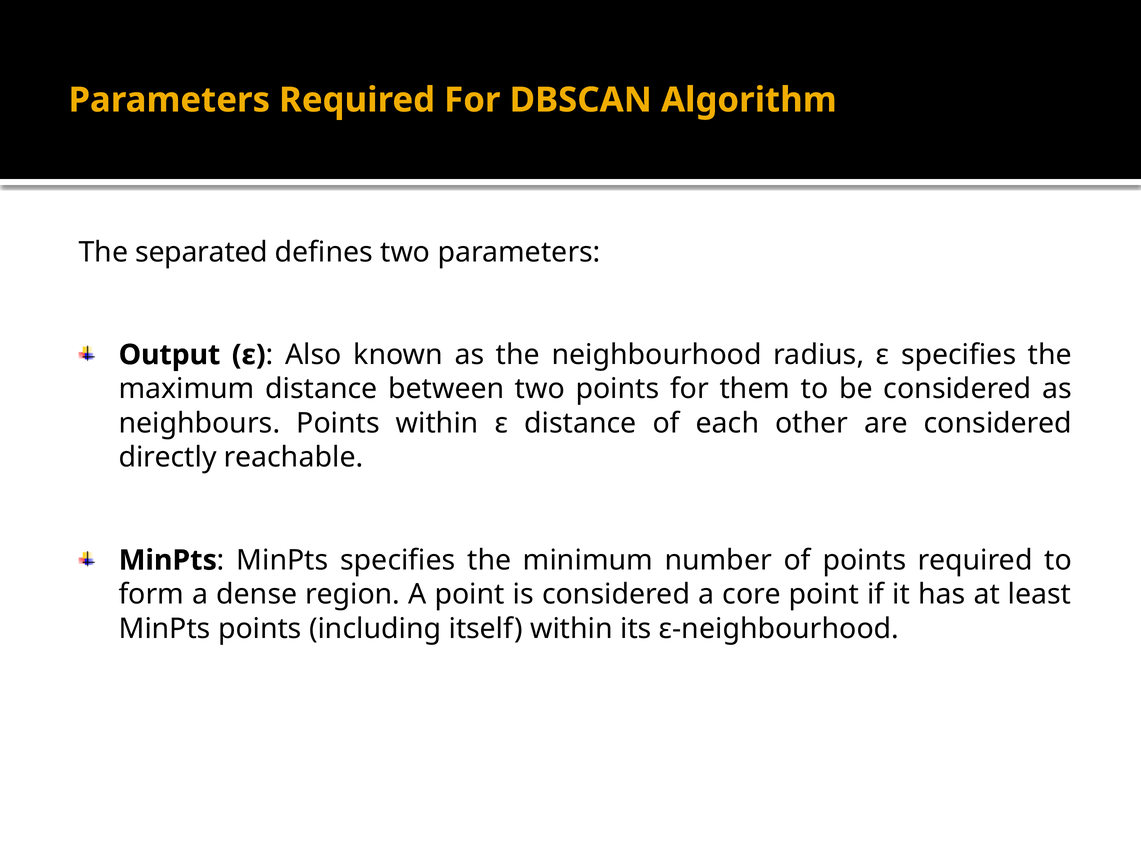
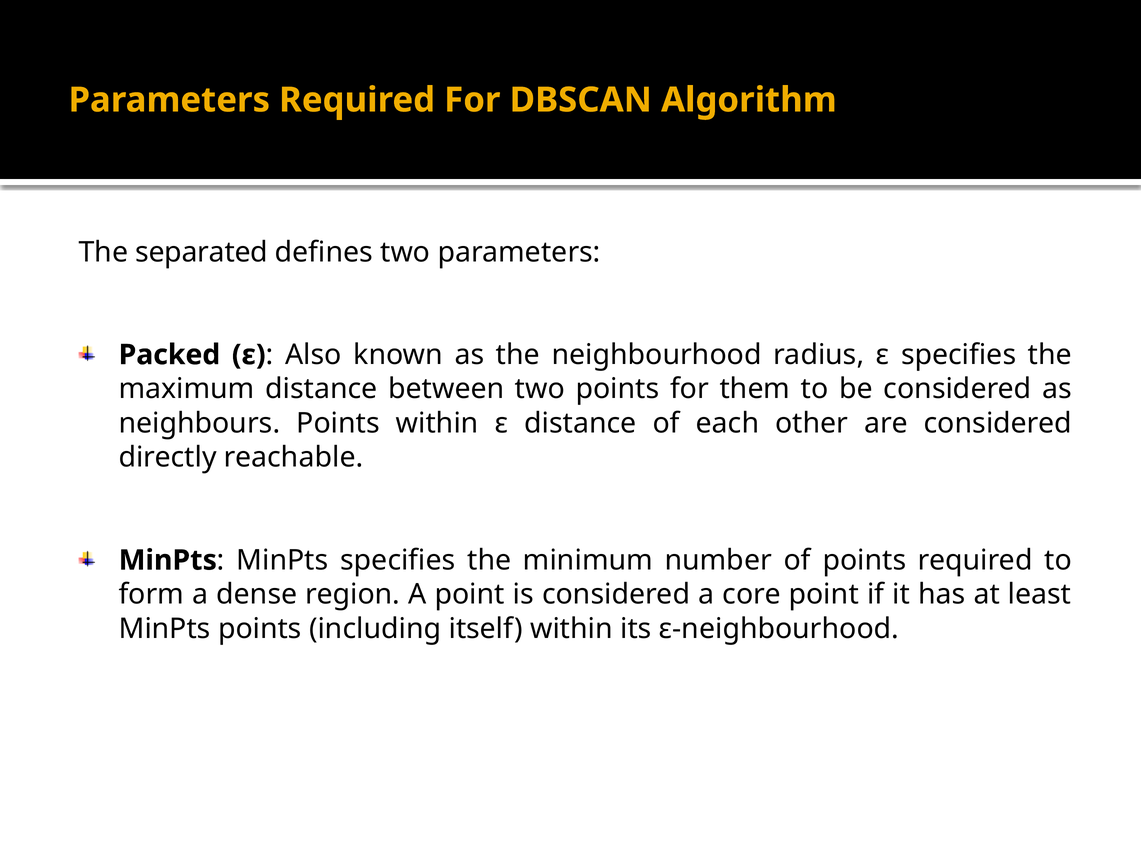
Output: Output -> Packed
